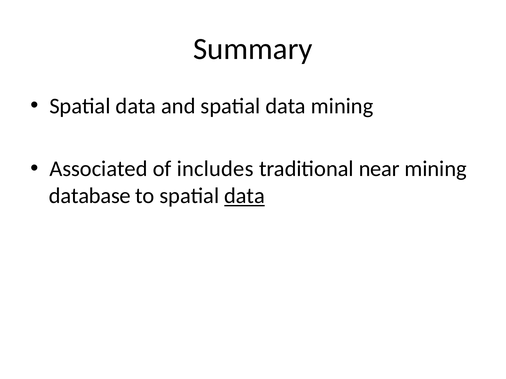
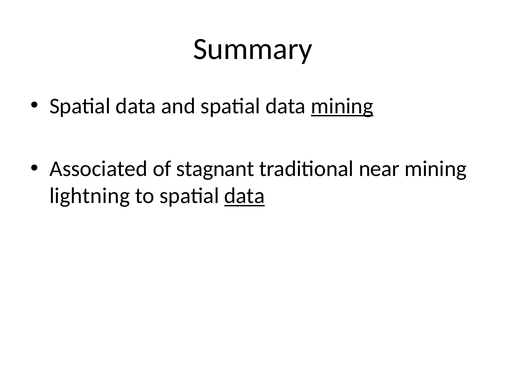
mining at (342, 106) underline: none -> present
includes: includes -> stagnant
database: database -> lightning
